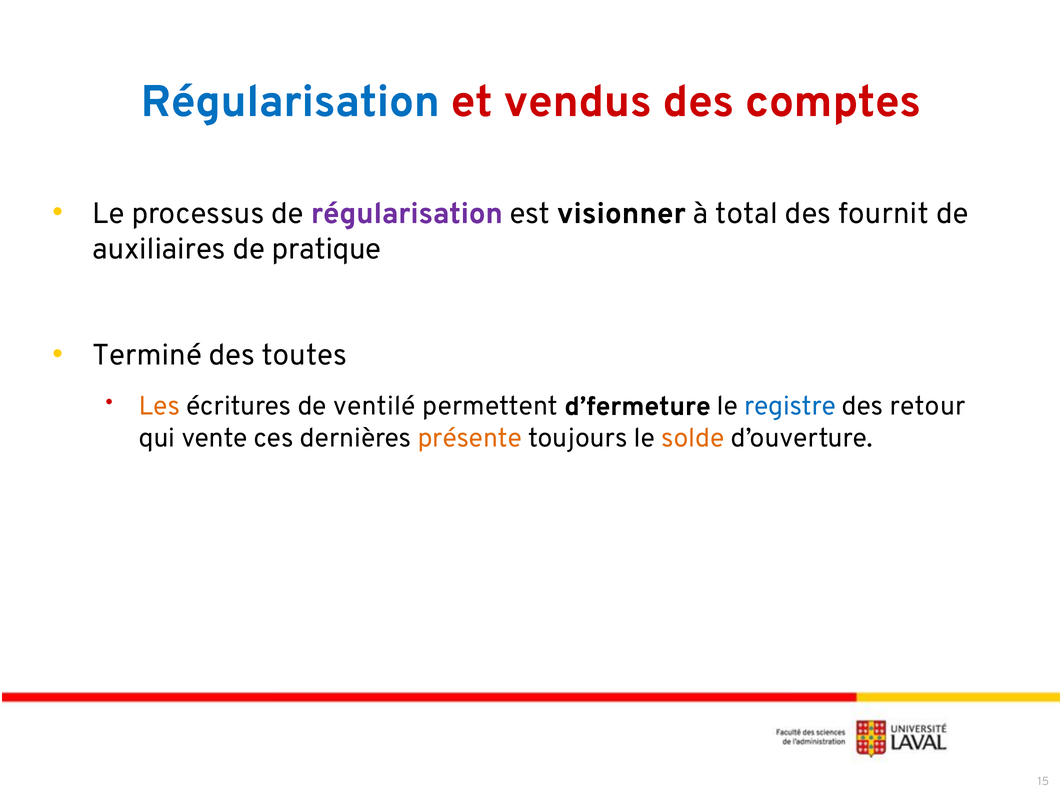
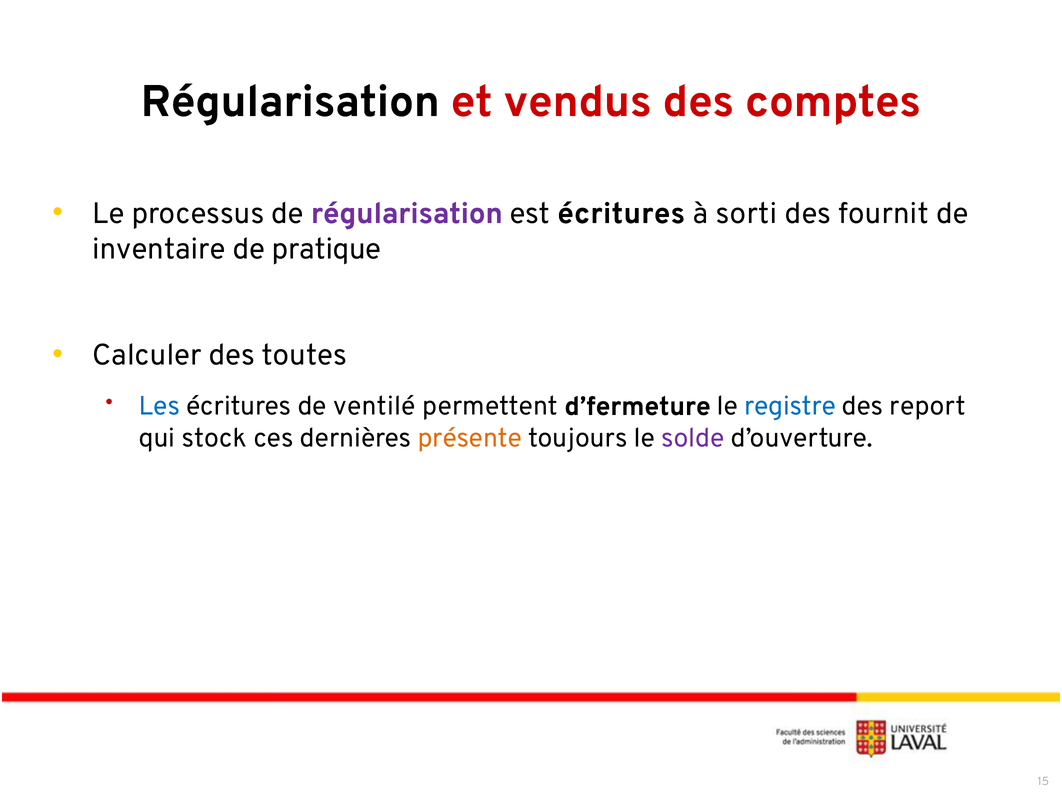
Régularisation at (290, 101) colour: blue -> black
est visionner: visionner -> écritures
total: total -> sorti
auxiliaires: auxiliaires -> inventaire
Terminé: Terminé -> Calculer
Les colour: orange -> blue
retour: retour -> report
vente: vente -> stock
solde colour: orange -> purple
